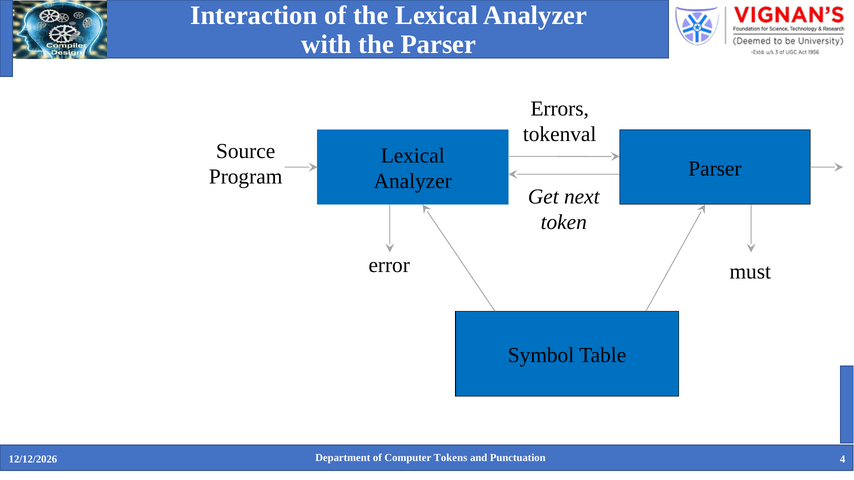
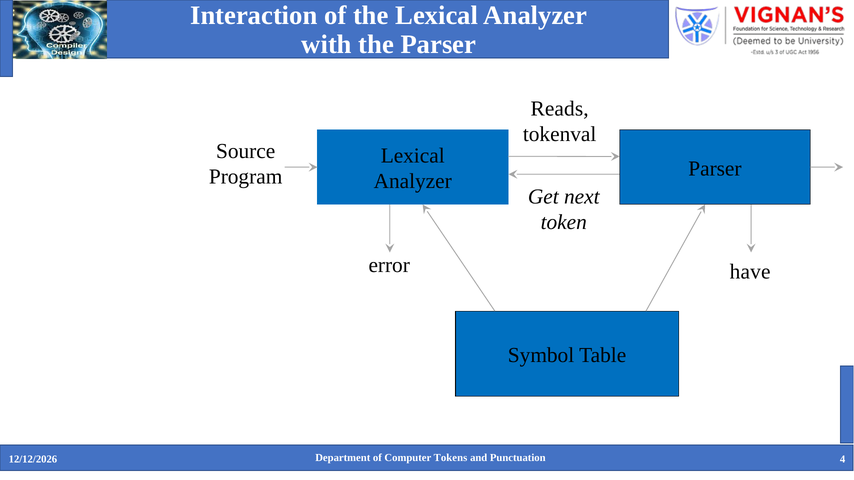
Errors: Errors -> Reads
must: must -> have
